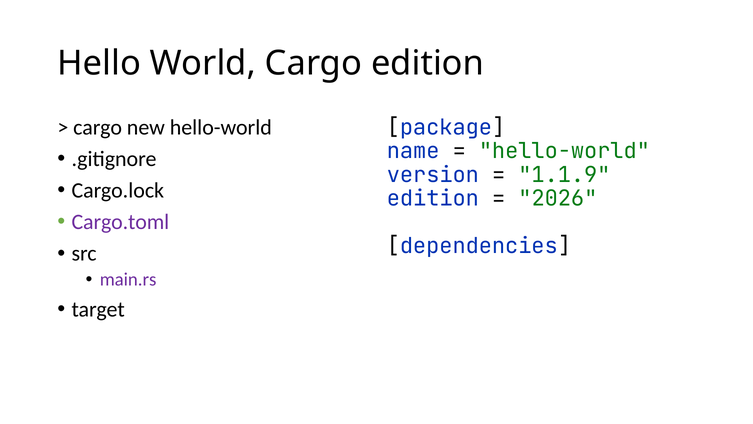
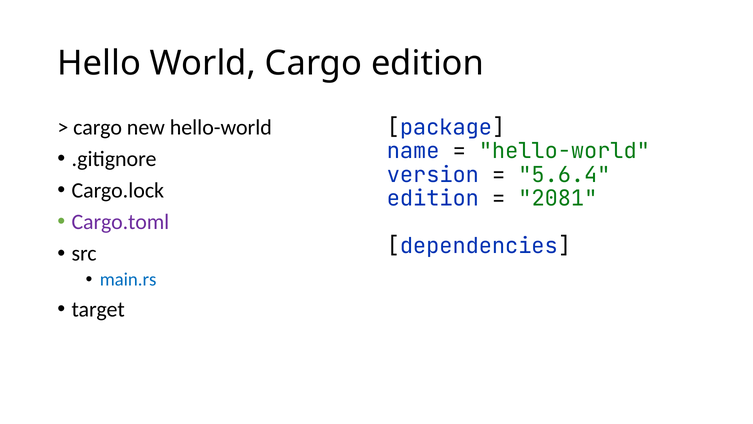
1.1.9: 1.1.9 -> 5.6.4
2026: 2026 -> 2081
main.rs colour: purple -> blue
